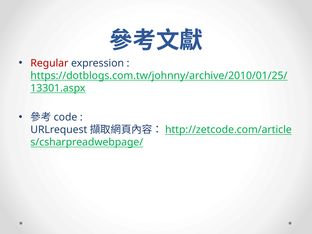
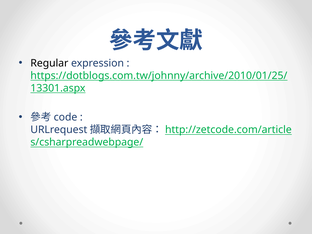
Regular colour: red -> black
